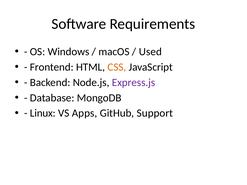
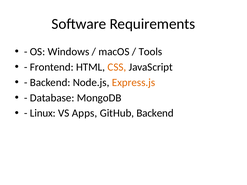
Used: Used -> Tools
Express.js colour: purple -> orange
GitHub Support: Support -> Backend
